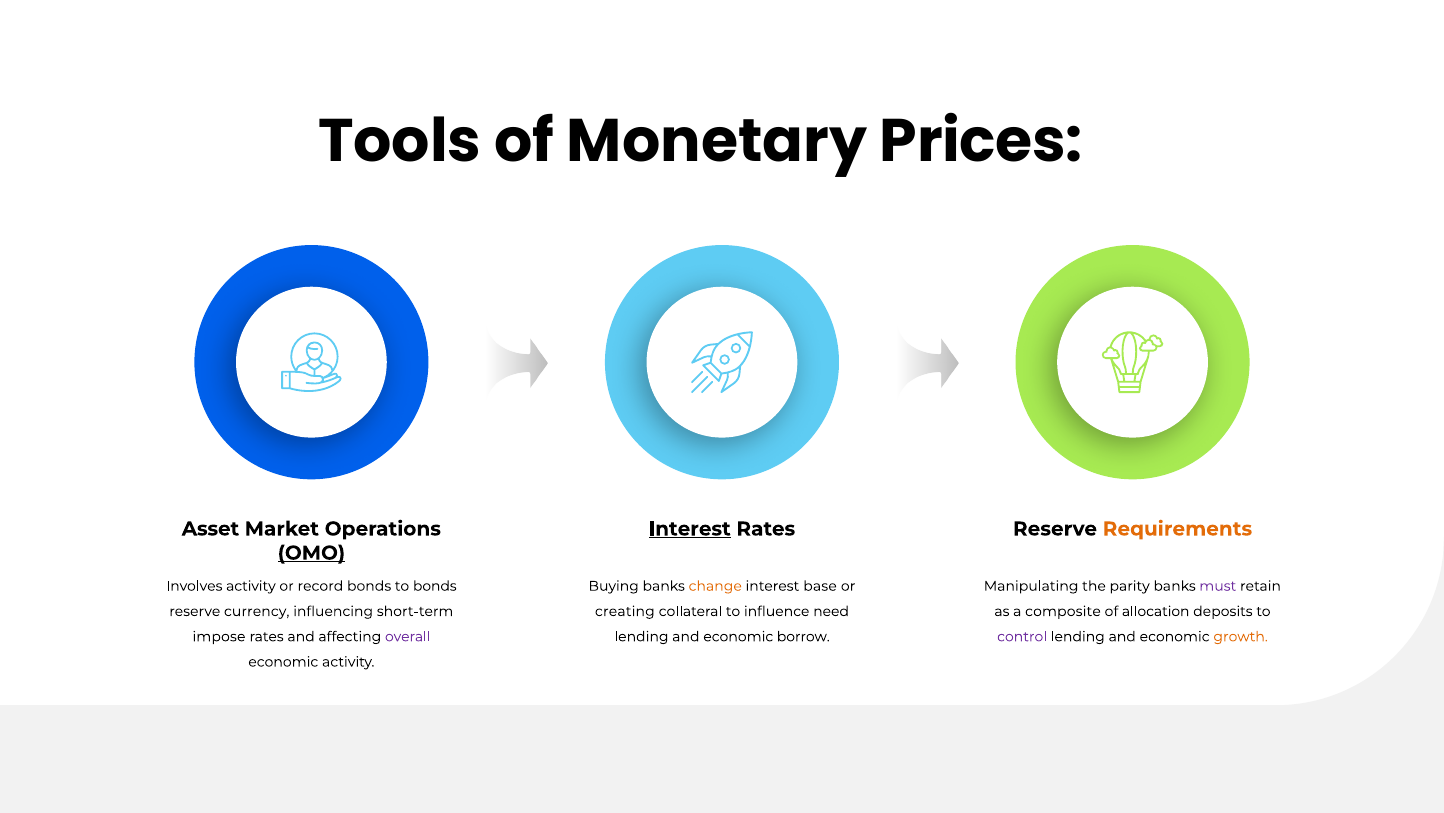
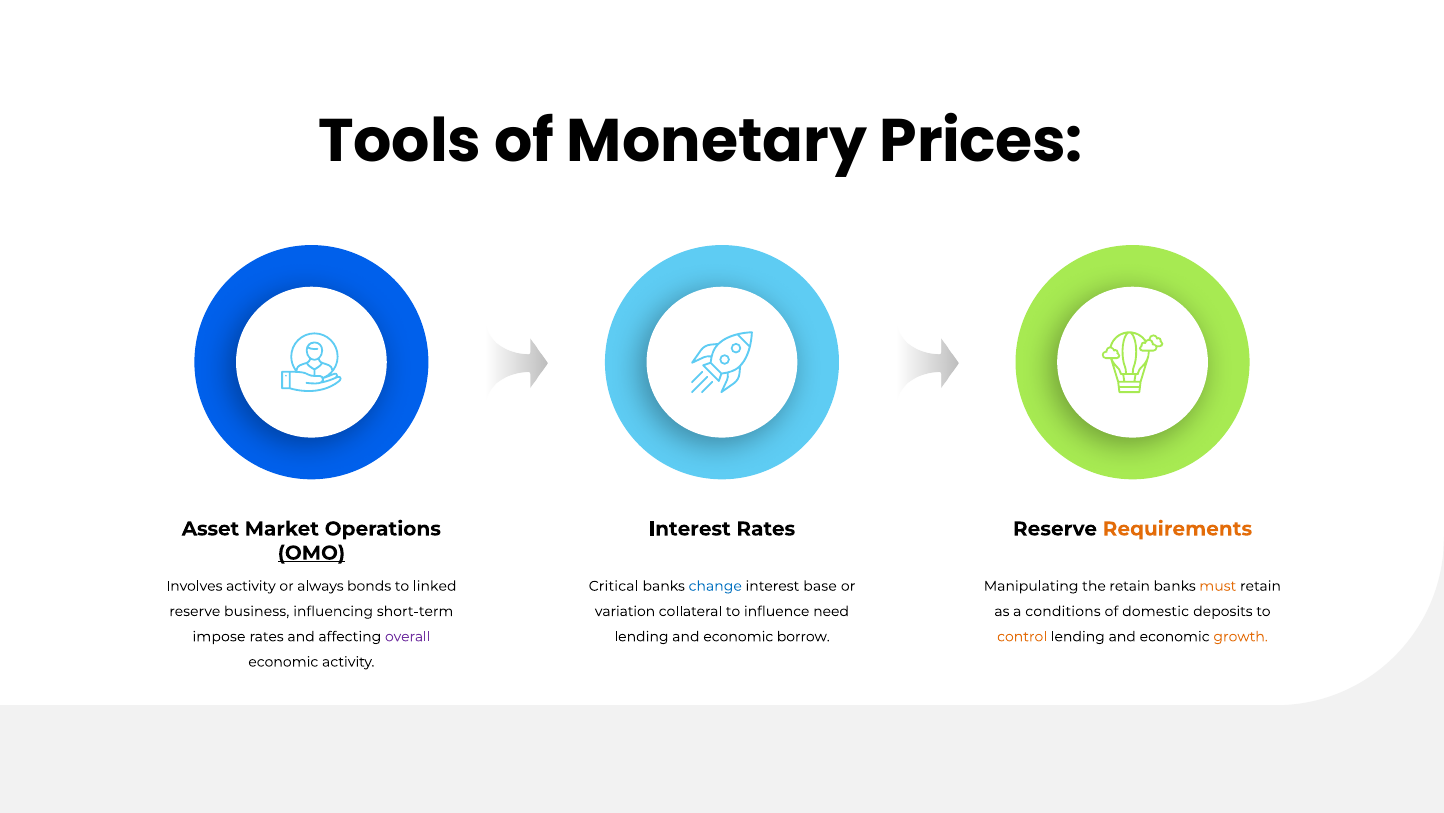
Interest at (690, 528) underline: present -> none
record: record -> always
to bonds: bonds -> linked
Buying: Buying -> Critical
change colour: orange -> blue
the parity: parity -> retain
must colour: purple -> orange
currency: currency -> business
creating: creating -> variation
composite: composite -> conditions
allocation: allocation -> domestic
control colour: purple -> orange
